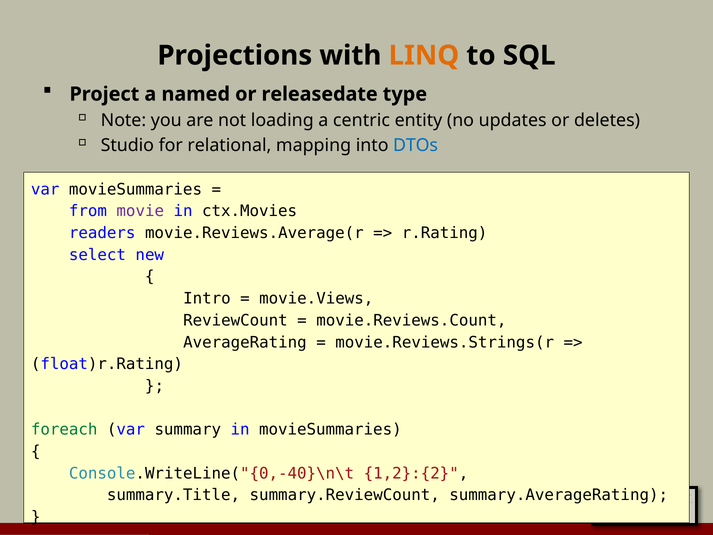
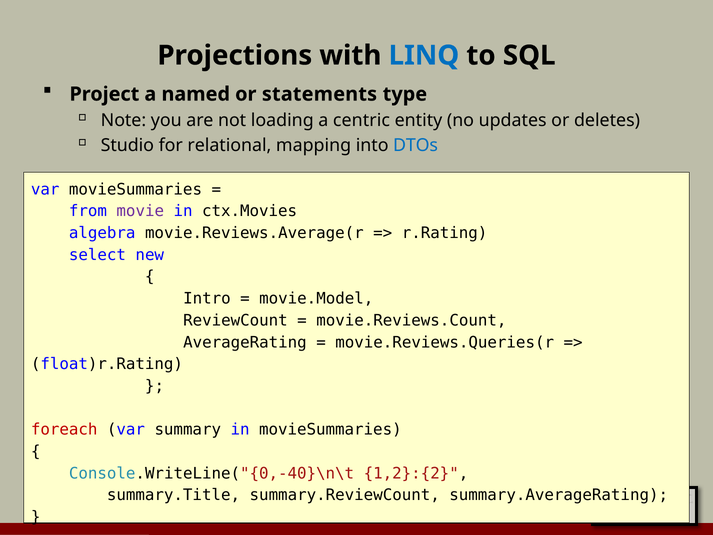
LINQ colour: orange -> blue
releasedate: releasedate -> statements
readers: readers -> algebra
movie.Views: movie.Views -> movie.Model
movie.Reviews.Strings(r: movie.Reviews.Strings(r -> movie.Reviews.Queries(r
foreach colour: green -> red
